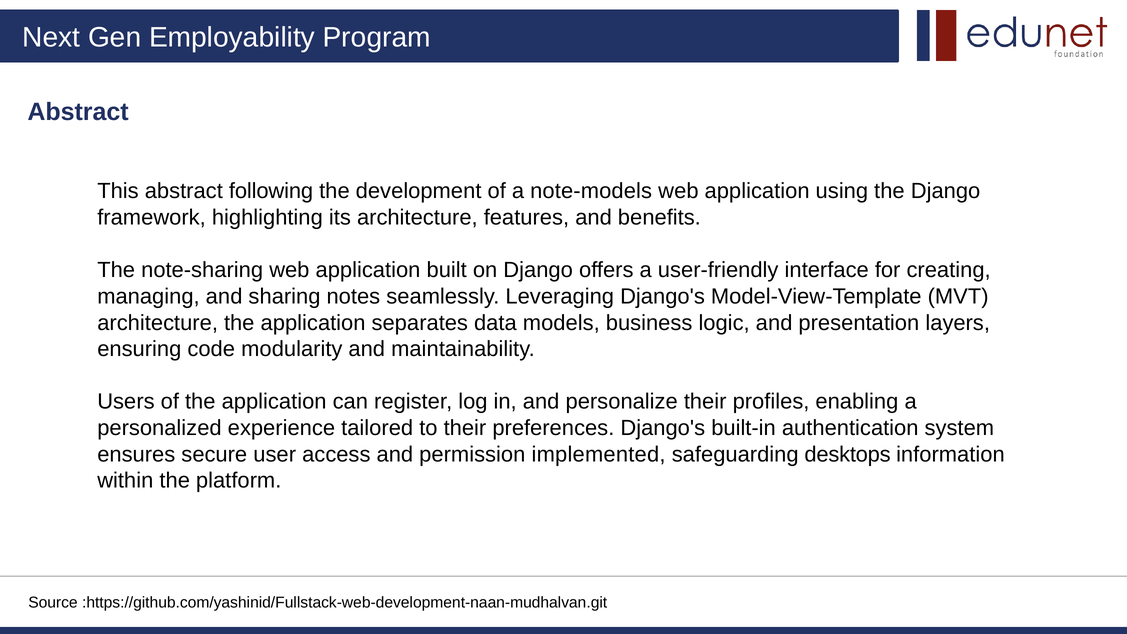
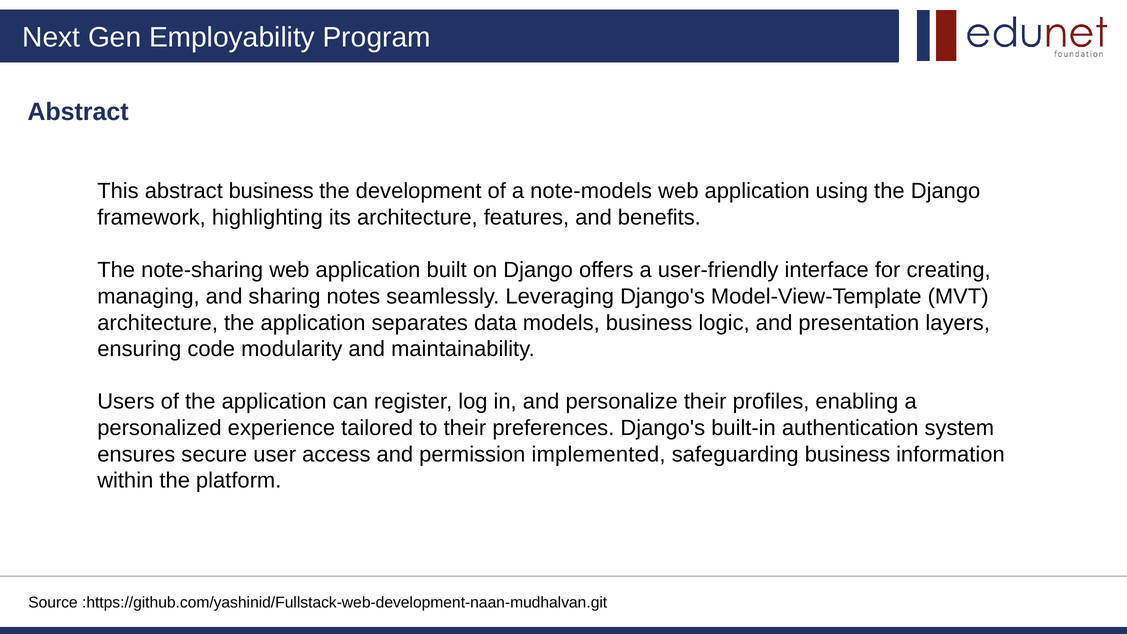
abstract following: following -> business
safeguarding desktops: desktops -> business
